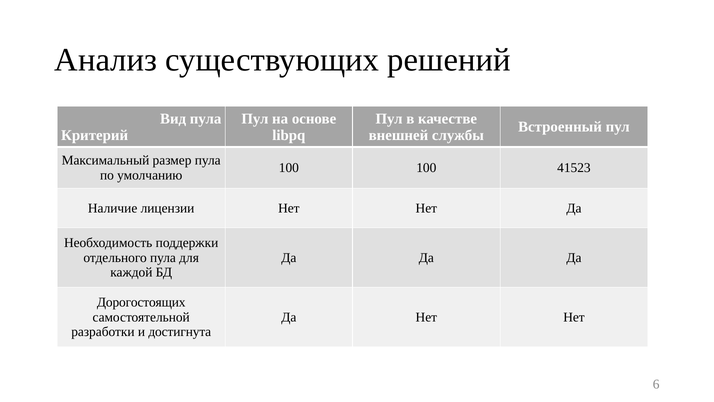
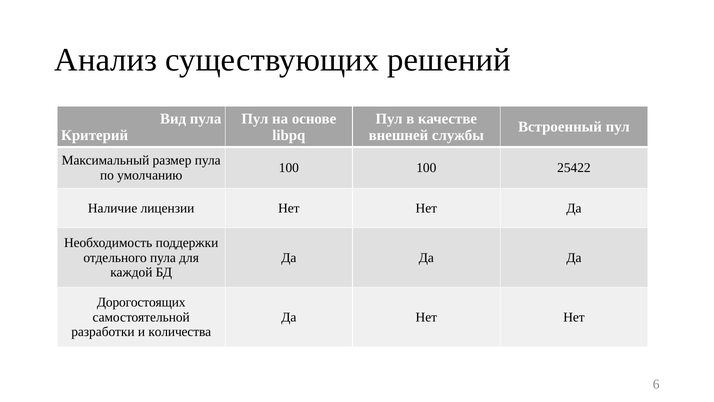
41523: 41523 -> 25422
достигнута: достигнута -> количества
